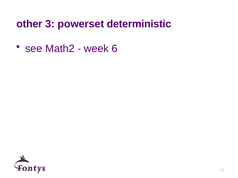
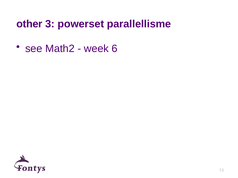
deterministic: deterministic -> parallellisme
